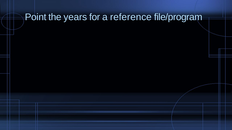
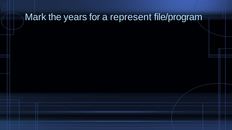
Point: Point -> Mark
reference: reference -> represent
